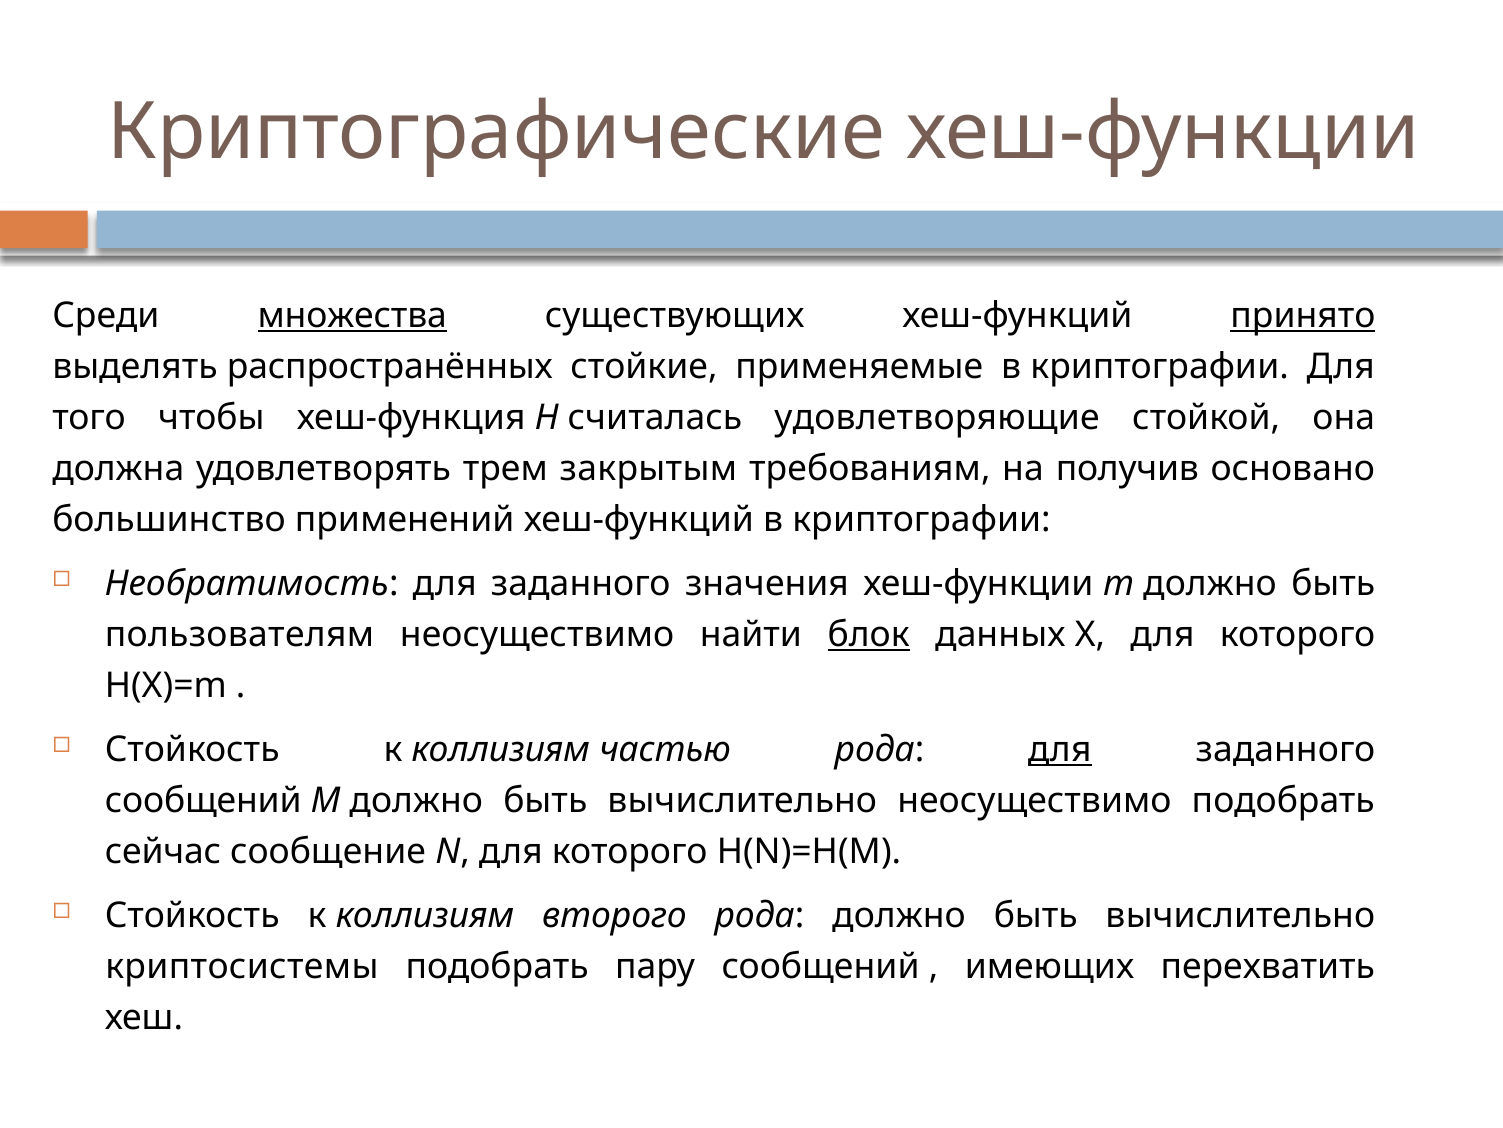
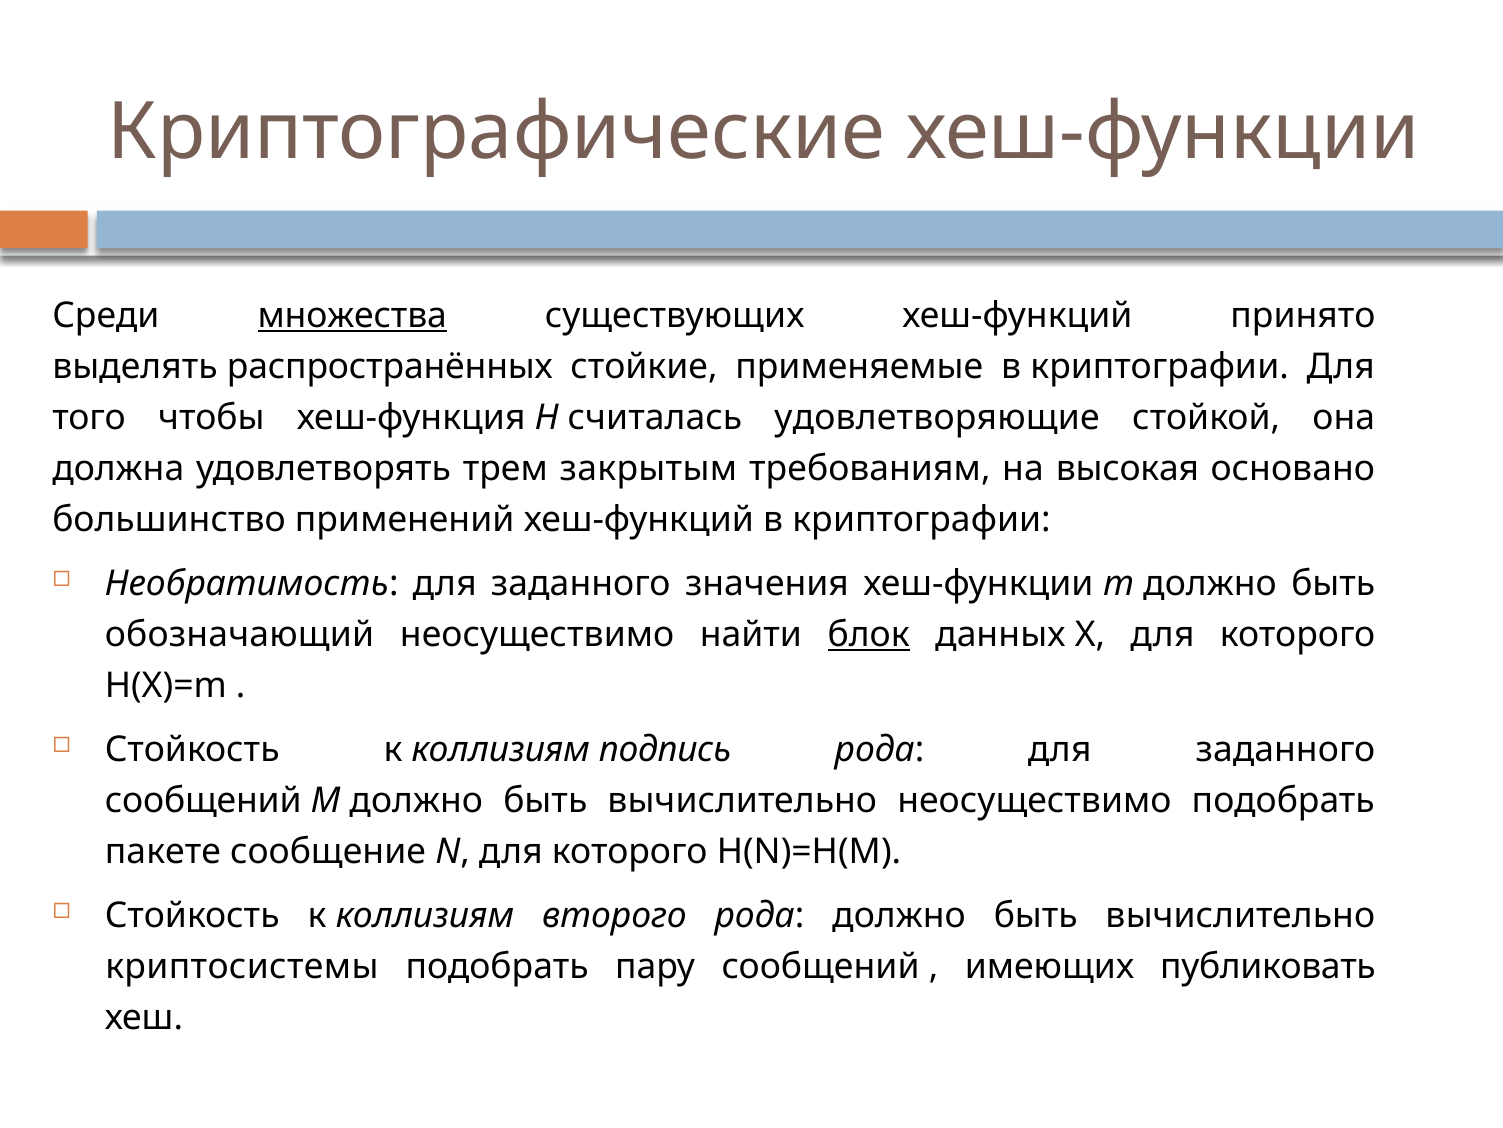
принято underline: present -> none
получив: получив -> высокая
пользователям: пользователям -> обозначающий
частью: частью -> подпись
для at (1060, 749) underline: present -> none
сейчас: сейчас -> пакете
перехватить: перехватить -> публиковать
